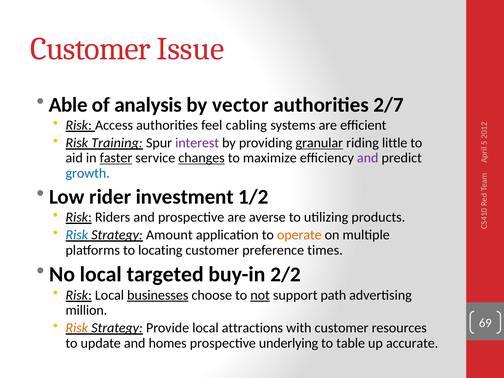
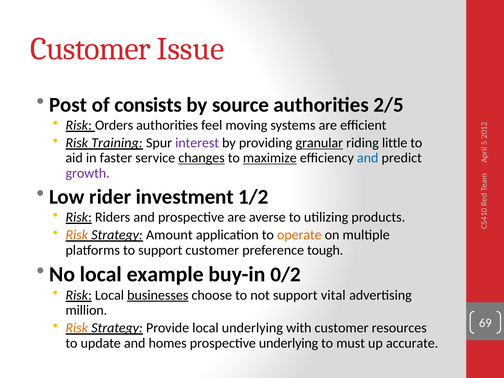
Able: Able -> Post
analysis: analysis -> consists
vector: vector -> source
2/7: 2/7 -> 2/5
Access: Access -> Orders
cabling: cabling -> moving
faster underline: present -> none
maximize underline: none -> present
and at (368, 158) colour: purple -> blue
growth colour: blue -> purple
Risk at (77, 235) colour: blue -> orange
to locating: locating -> support
times: times -> tough
targeted: targeted -> example
2/2: 2/2 -> 0/2
not underline: present -> none
path: path -> vital
local attractions: attractions -> underlying
table: table -> must
